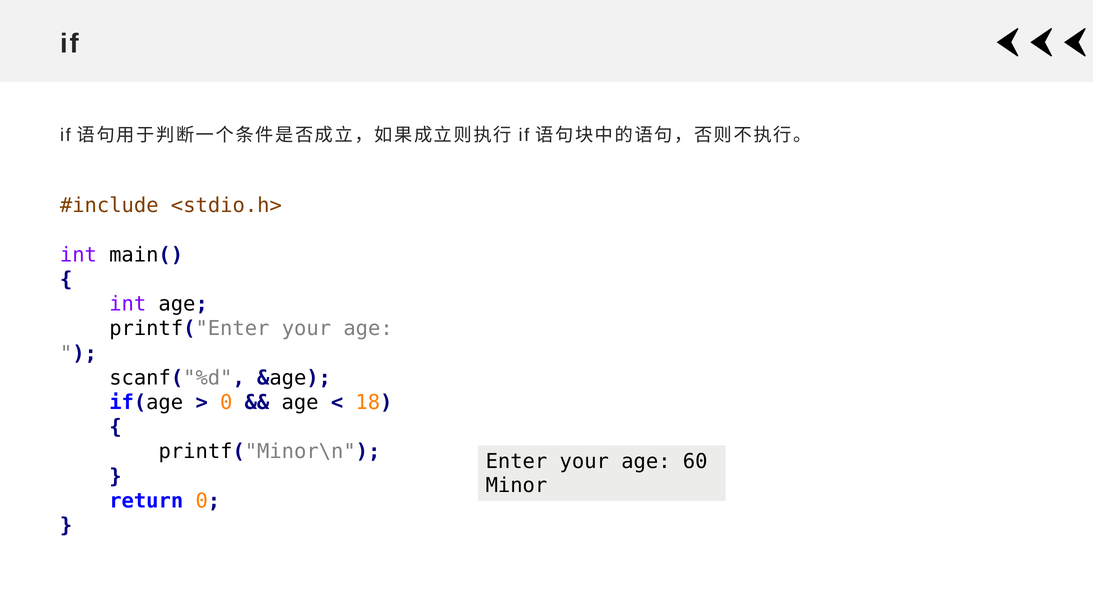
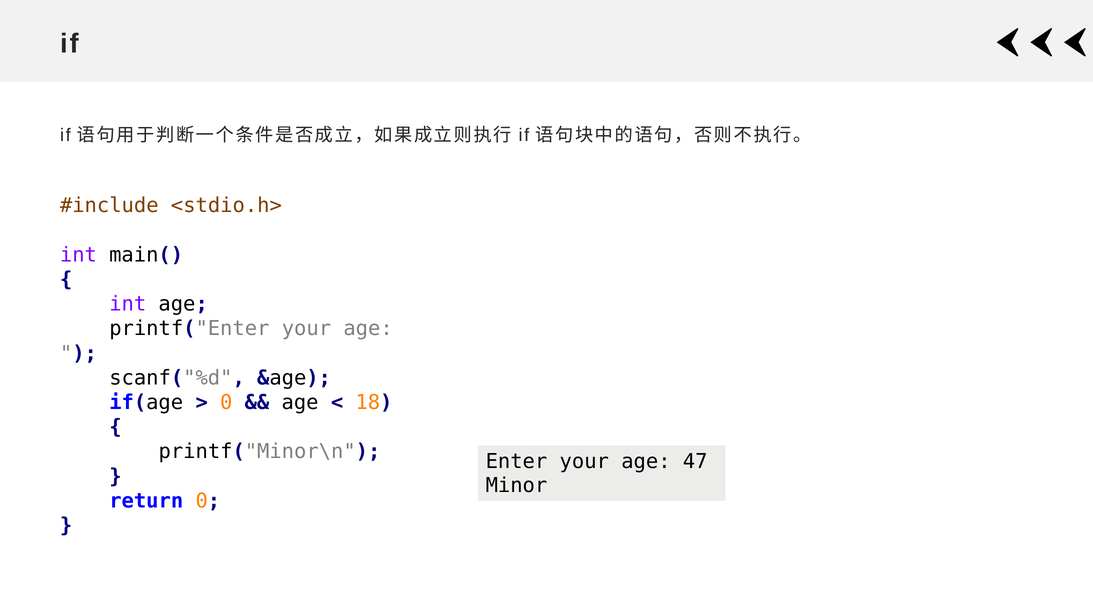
60: 60 -> 47
